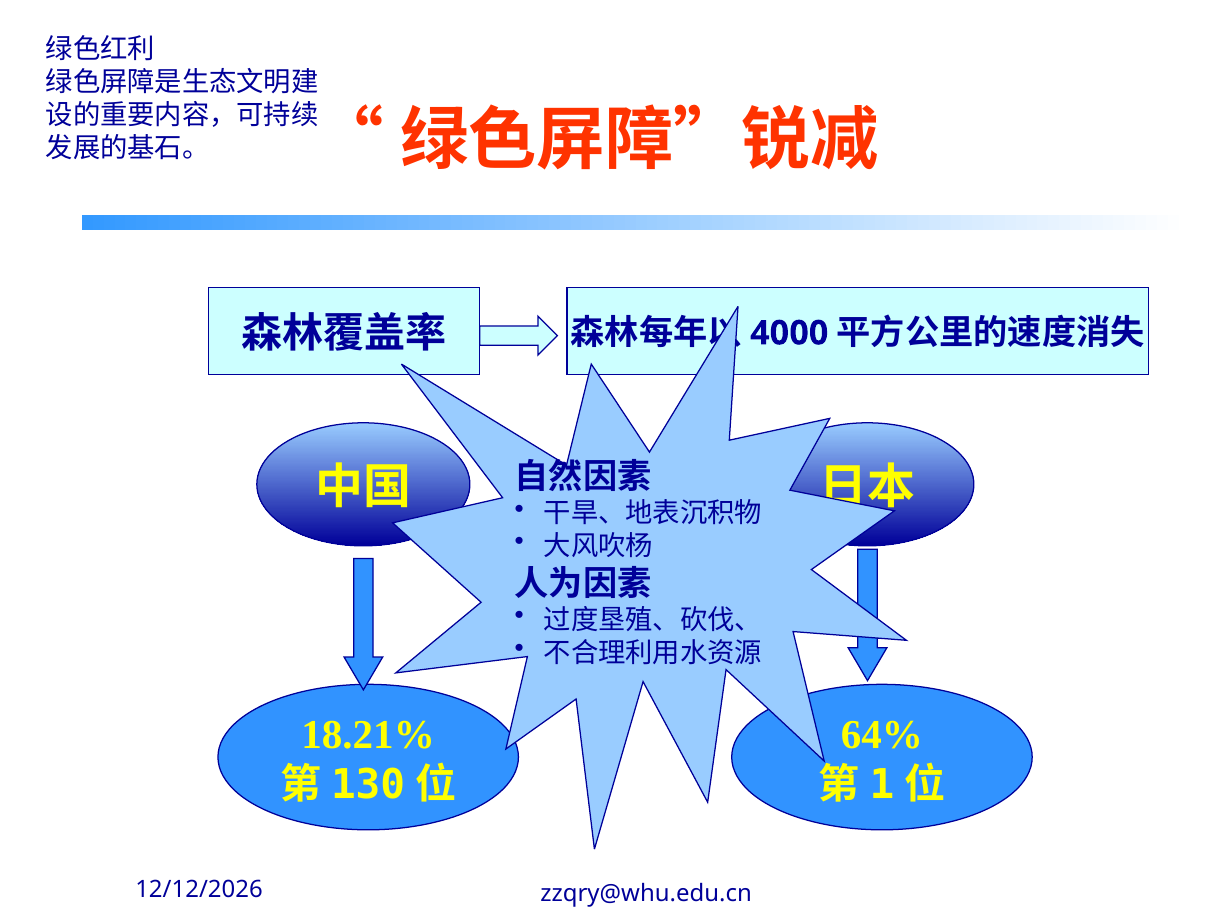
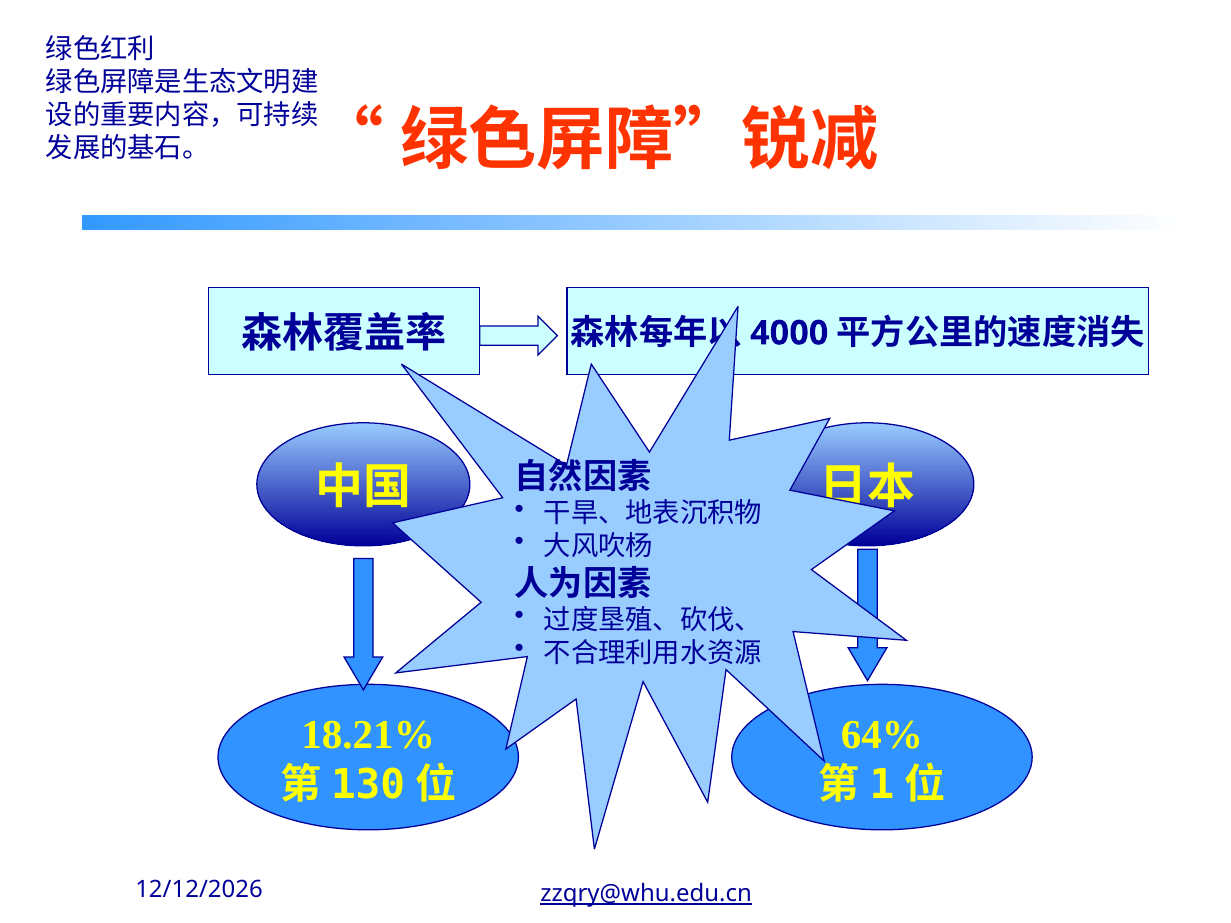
zzqry@whu.edu.cn underline: none -> present
